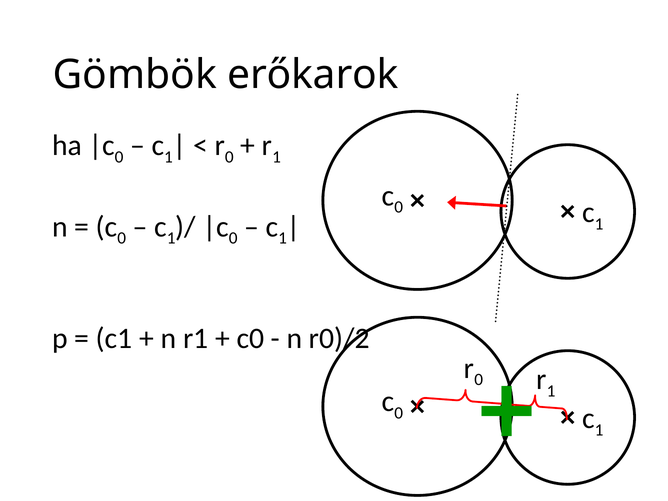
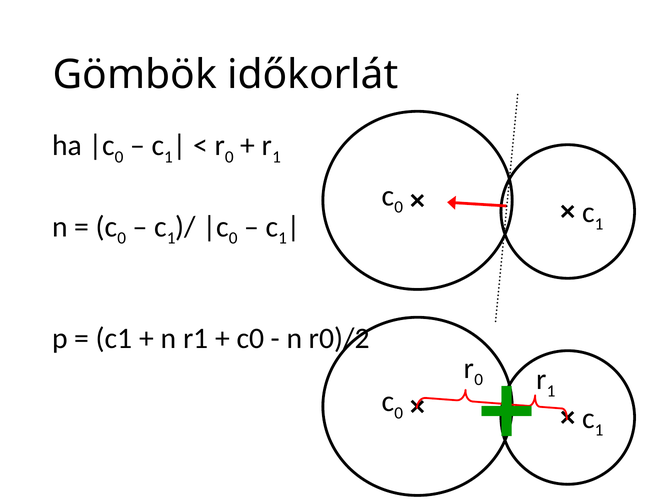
erőkarok: erőkarok -> időkorlát
